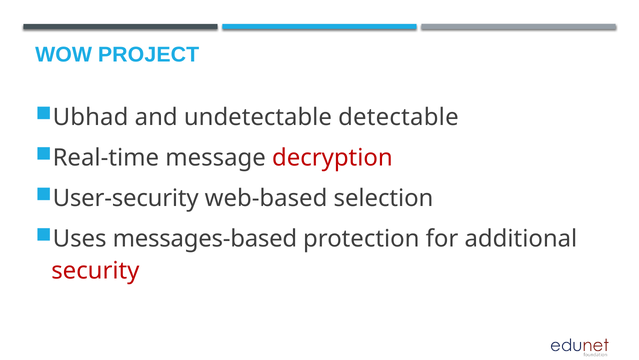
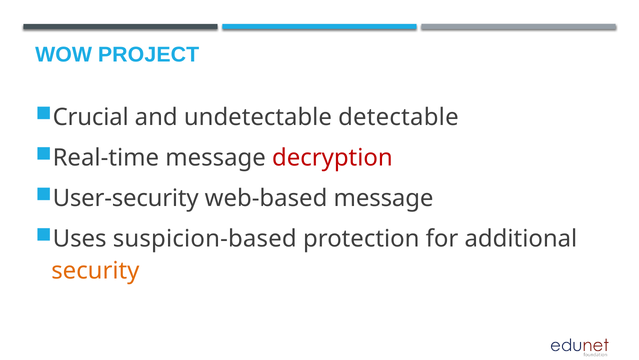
Ubhad: Ubhad -> Crucial
web-based selection: selection -> message
messages-based: messages-based -> suspicion-based
security colour: red -> orange
